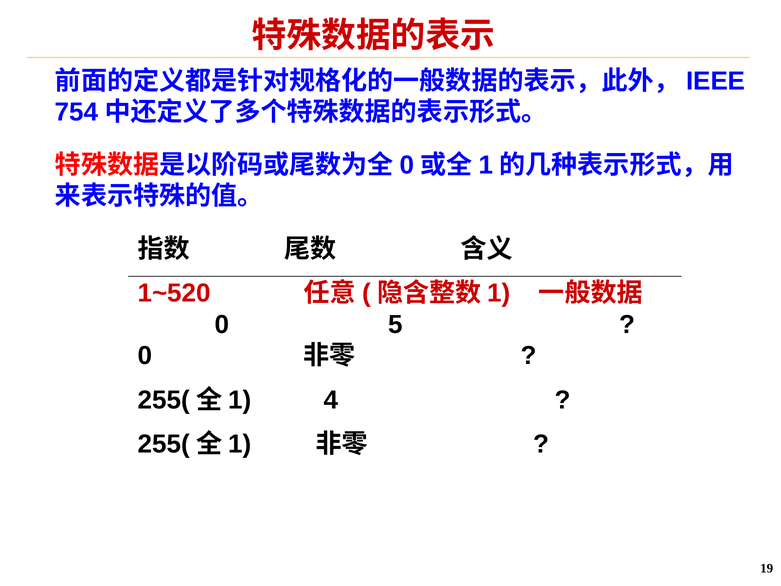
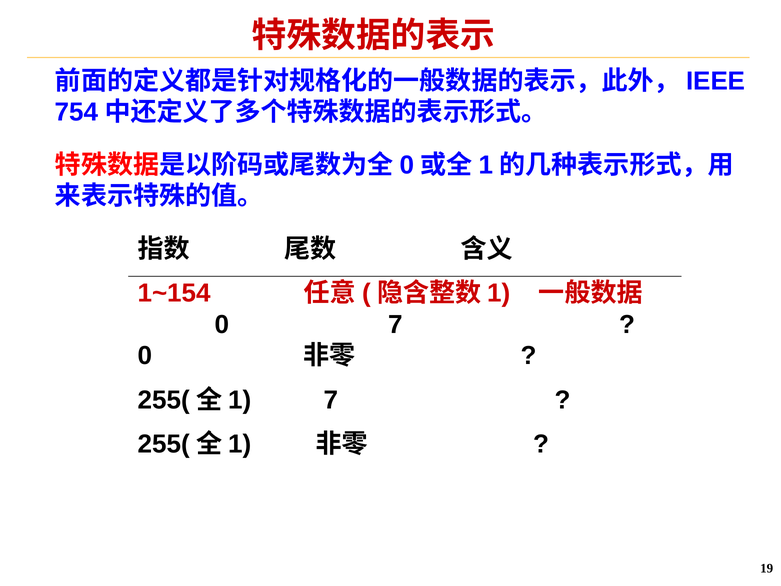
1~520: 1~520 -> 1~154
0 5: 5 -> 7
4 at (331, 400): 4 -> 7
